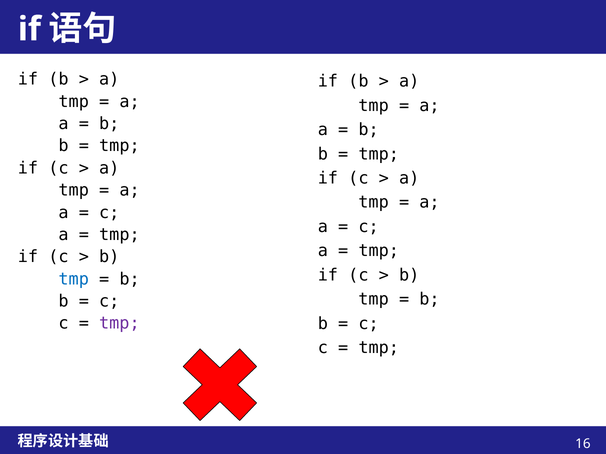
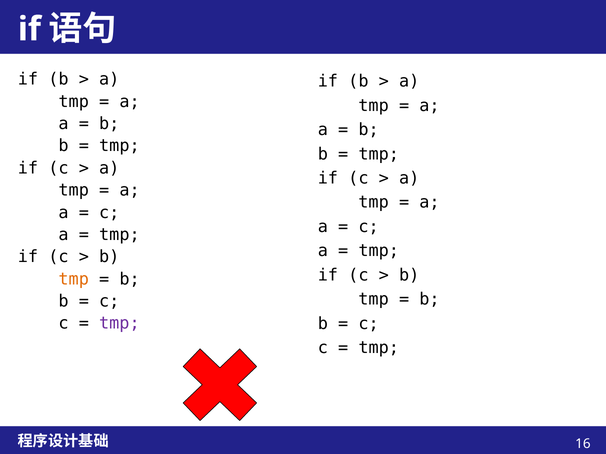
tmp at (74, 279) colour: blue -> orange
